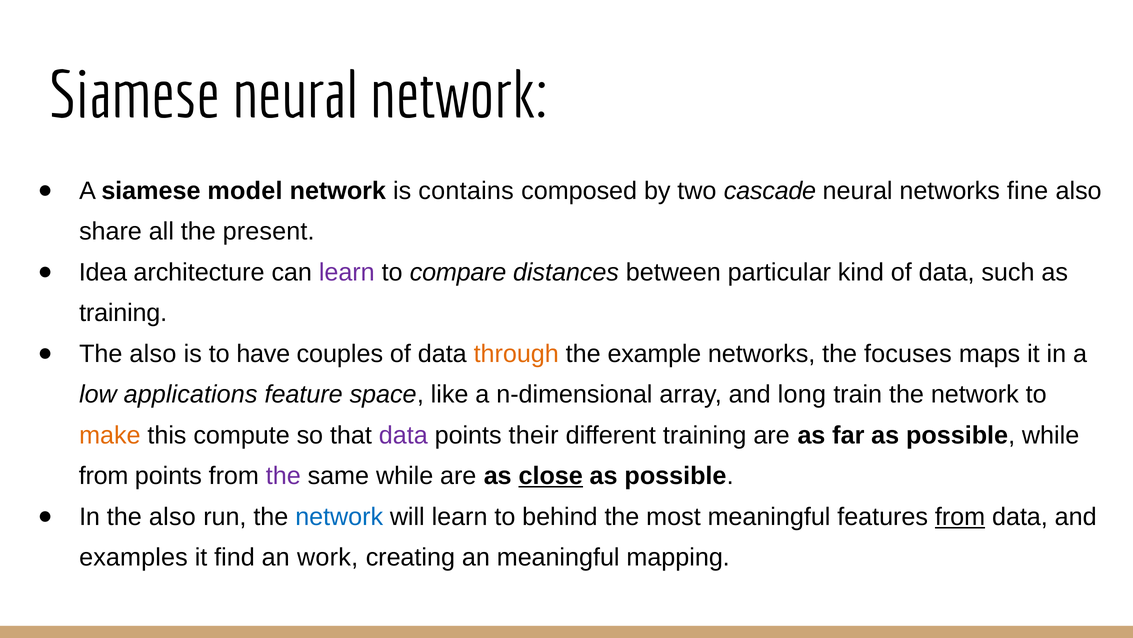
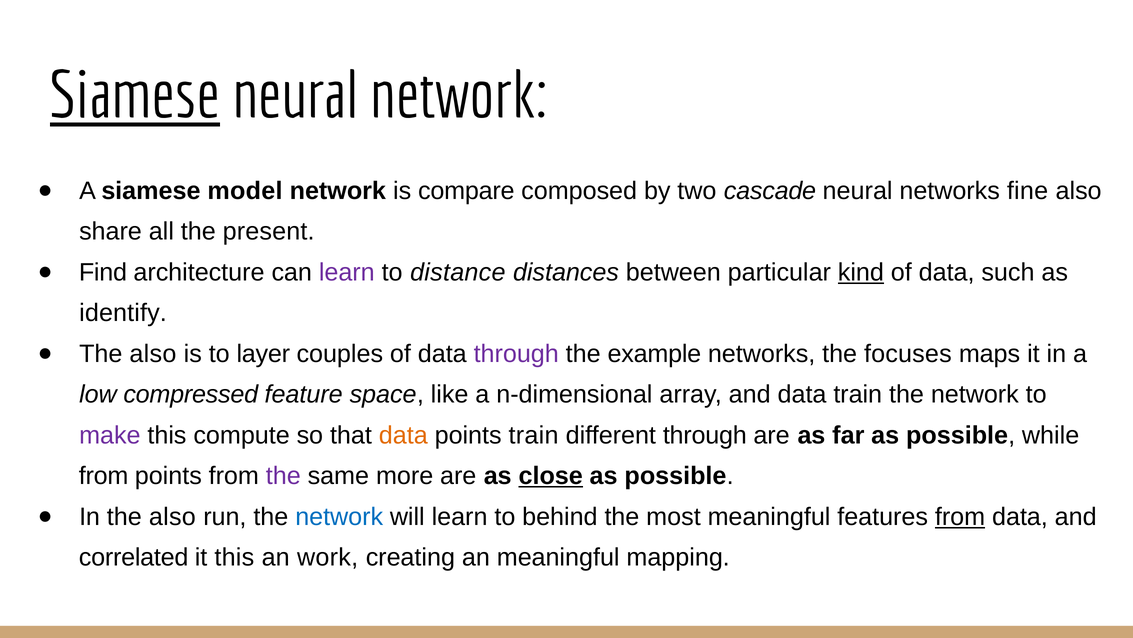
Siamese at (135, 96) underline: none -> present
contains: contains -> compare
Idea: Idea -> Find
compare: compare -> distance
kind underline: none -> present
training at (123, 313): training -> identify
have: have -> layer
through at (516, 353) colour: orange -> purple
applications: applications -> compressed
and long: long -> data
make colour: orange -> purple
data at (403, 435) colour: purple -> orange
points their: their -> train
different training: training -> through
same while: while -> more
examples: examples -> correlated
it find: find -> this
